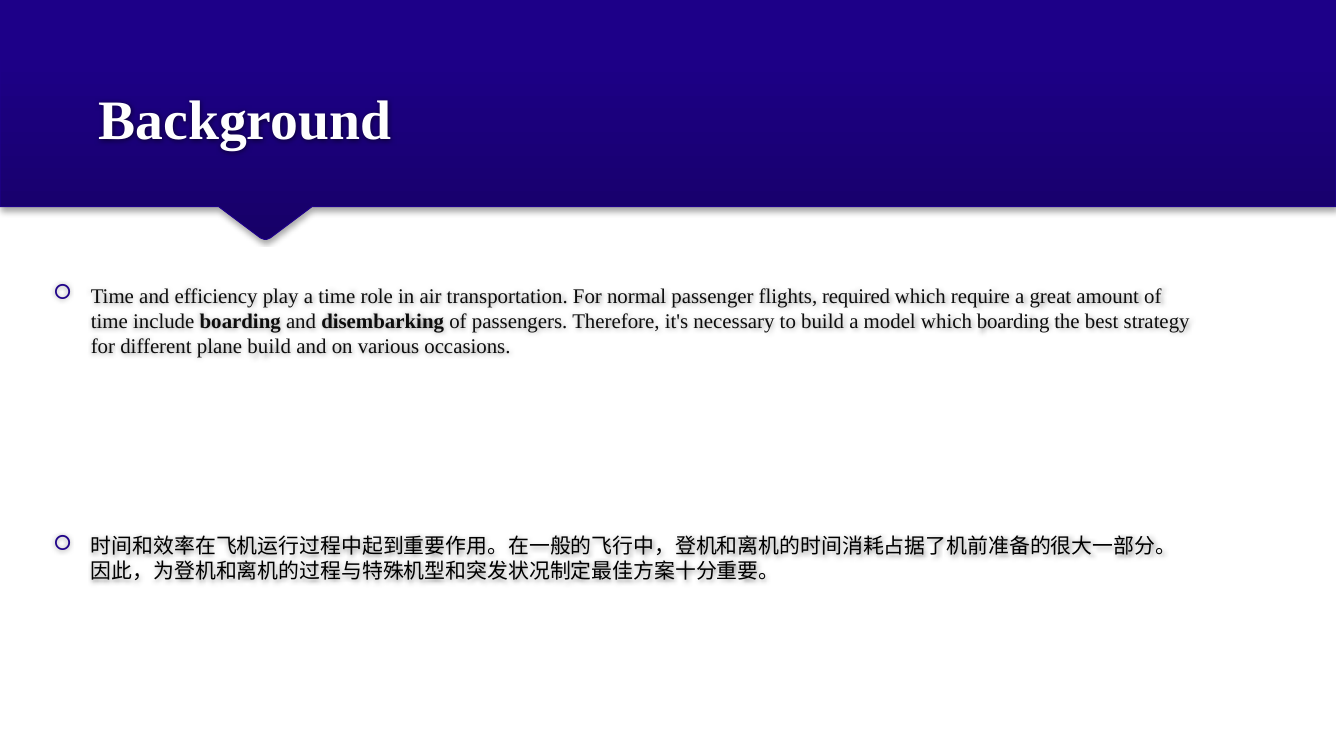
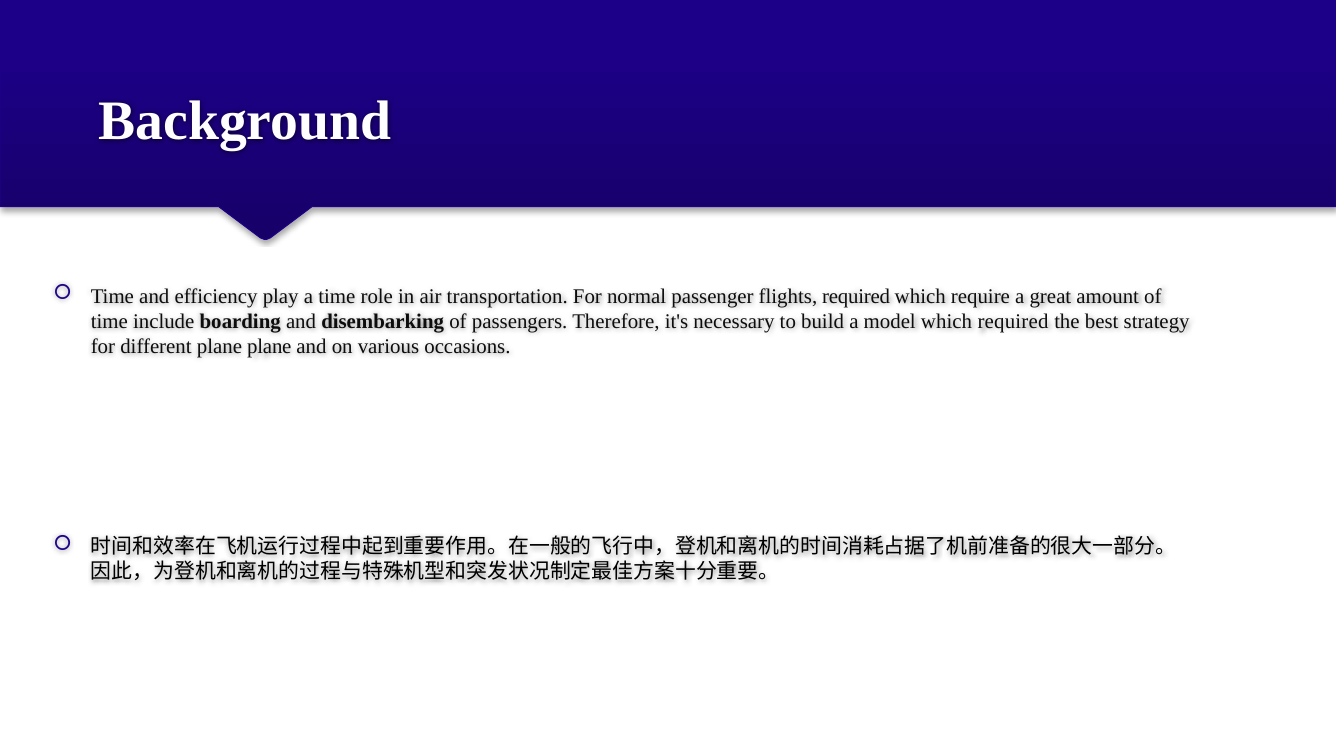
which boarding: boarding -> required
plane build: build -> plane
